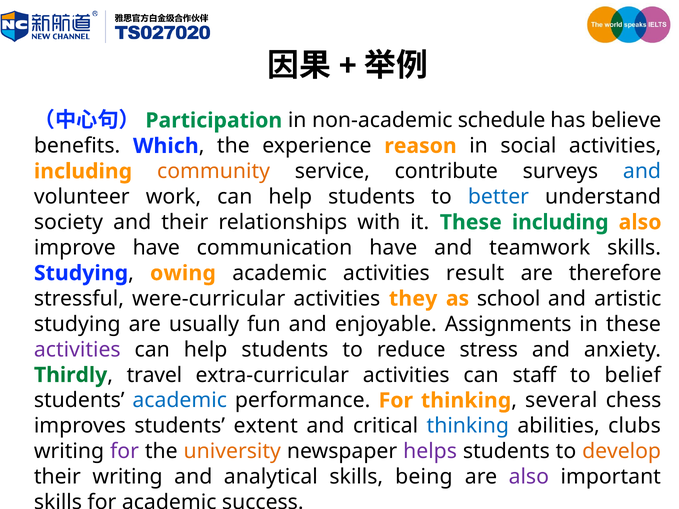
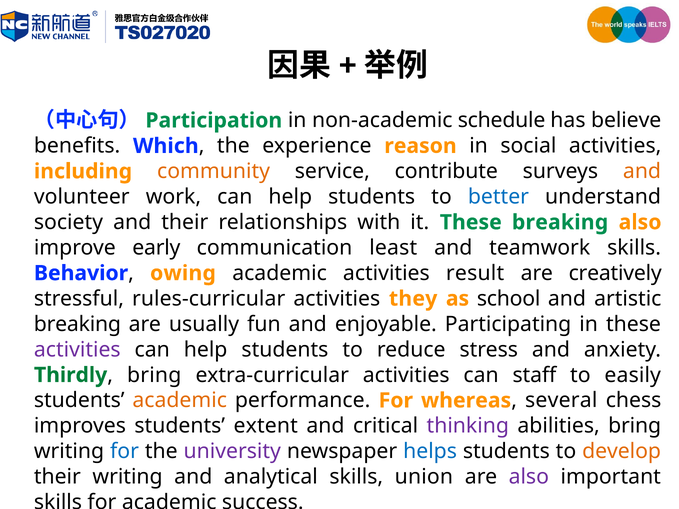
and at (642, 171) colour: blue -> orange
These including: including -> breaking
improve have: have -> early
communication have: have -> least
Studying at (81, 273): Studying -> Behavior
therefore: therefore -> creatively
were-curricular: were-curricular -> rules-curricular
studying at (77, 324): studying -> breaking
Assignments: Assignments -> Participating
travel at (154, 375): travel -> bring
belief: belief -> easily
academic at (180, 401) colour: blue -> orange
For thinking: thinking -> whereas
thinking at (468, 426) colour: blue -> purple
abilities clubs: clubs -> bring
for at (125, 452) colour: purple -> blue
university colour: orange -> purple
helps colour: purple -> blue
being: being -> union
